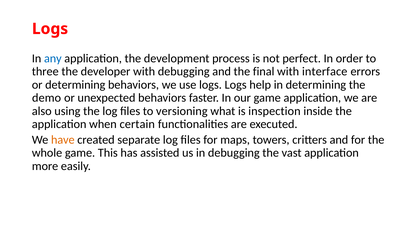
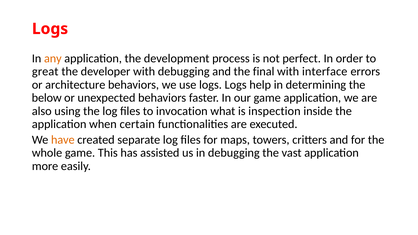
any colour: blue -> orange
three: three -> great
or determining: determining -> architecture
demo: demo -> below
versioning: versioning -> invocation
